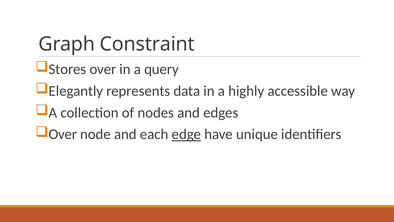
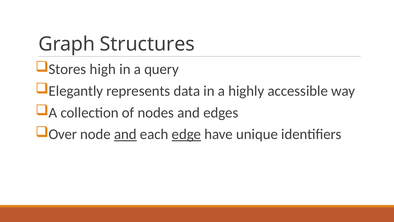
Constraint: Constraint -> Structures
Stores over: over -> high
and at (125, 134) underline: none -> present
